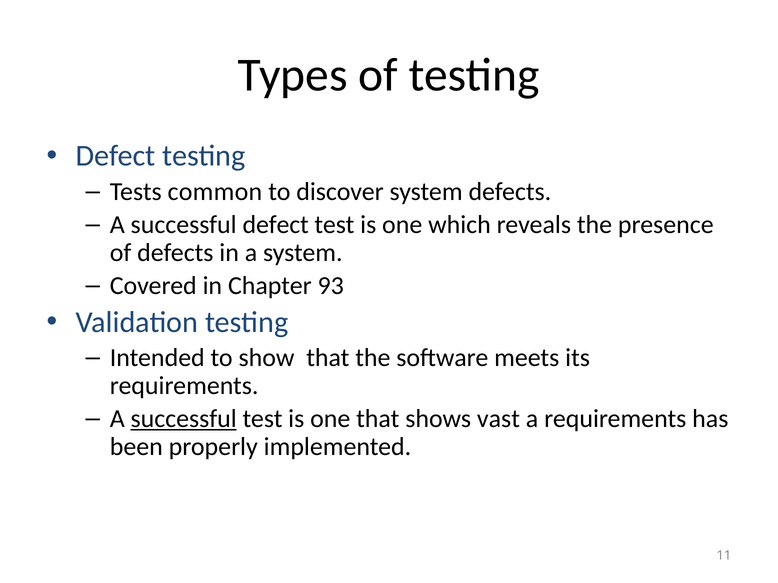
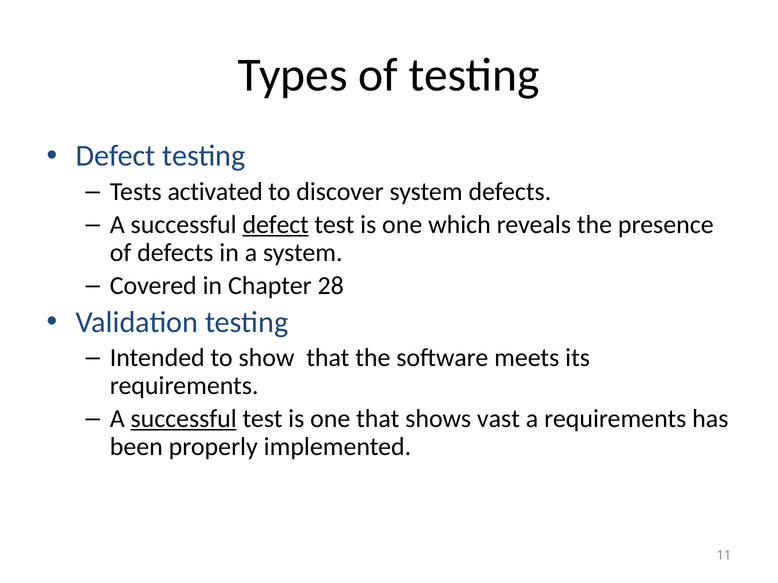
common: common -> activated
defect at (276, 225) underline: none -> present
93: 93 -> 28
